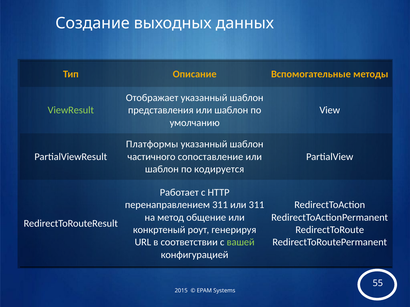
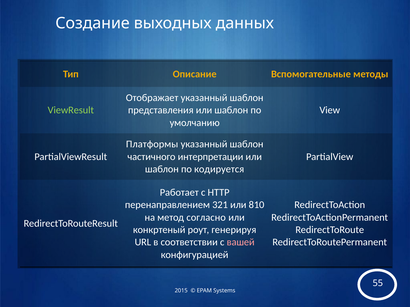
сопоставление: сопоставление -> интерпретации
перенаправлением 311: 311 -> 321
или 311: 311 -> 810
общение: общение -> согласно
вашей colour: light green -> pink
